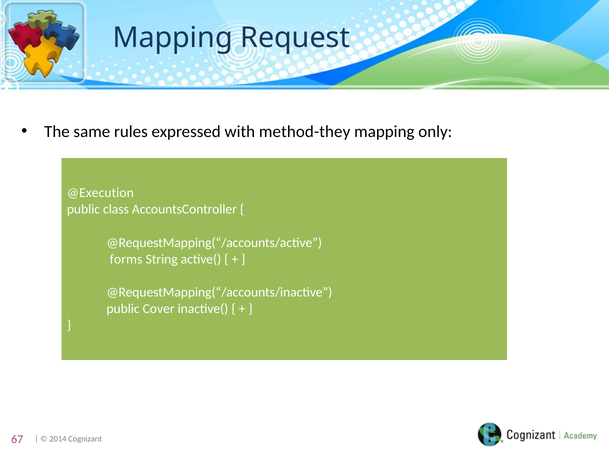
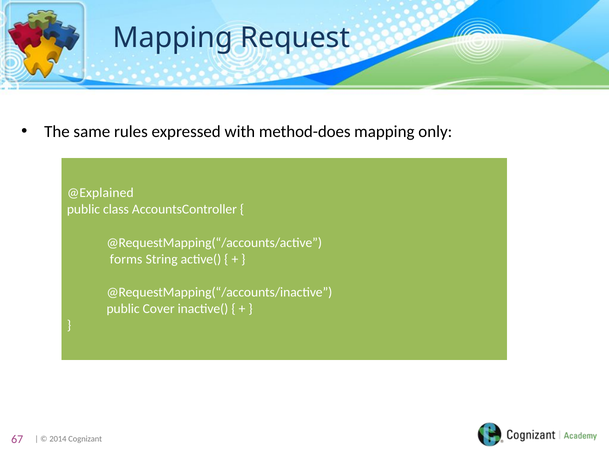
method-they: method-they -> method-does
@Execution: @Execution -> @Explained
